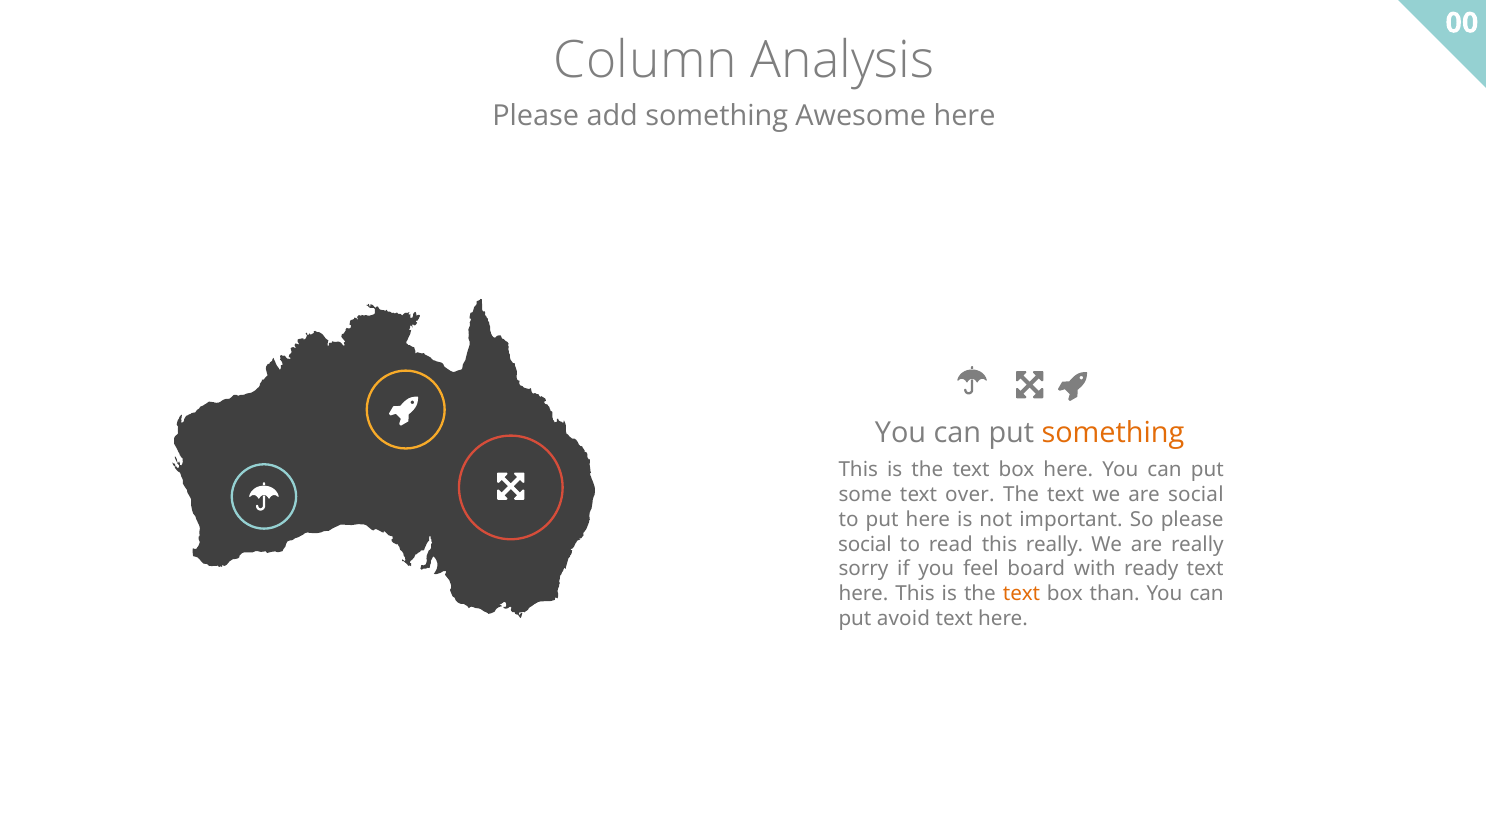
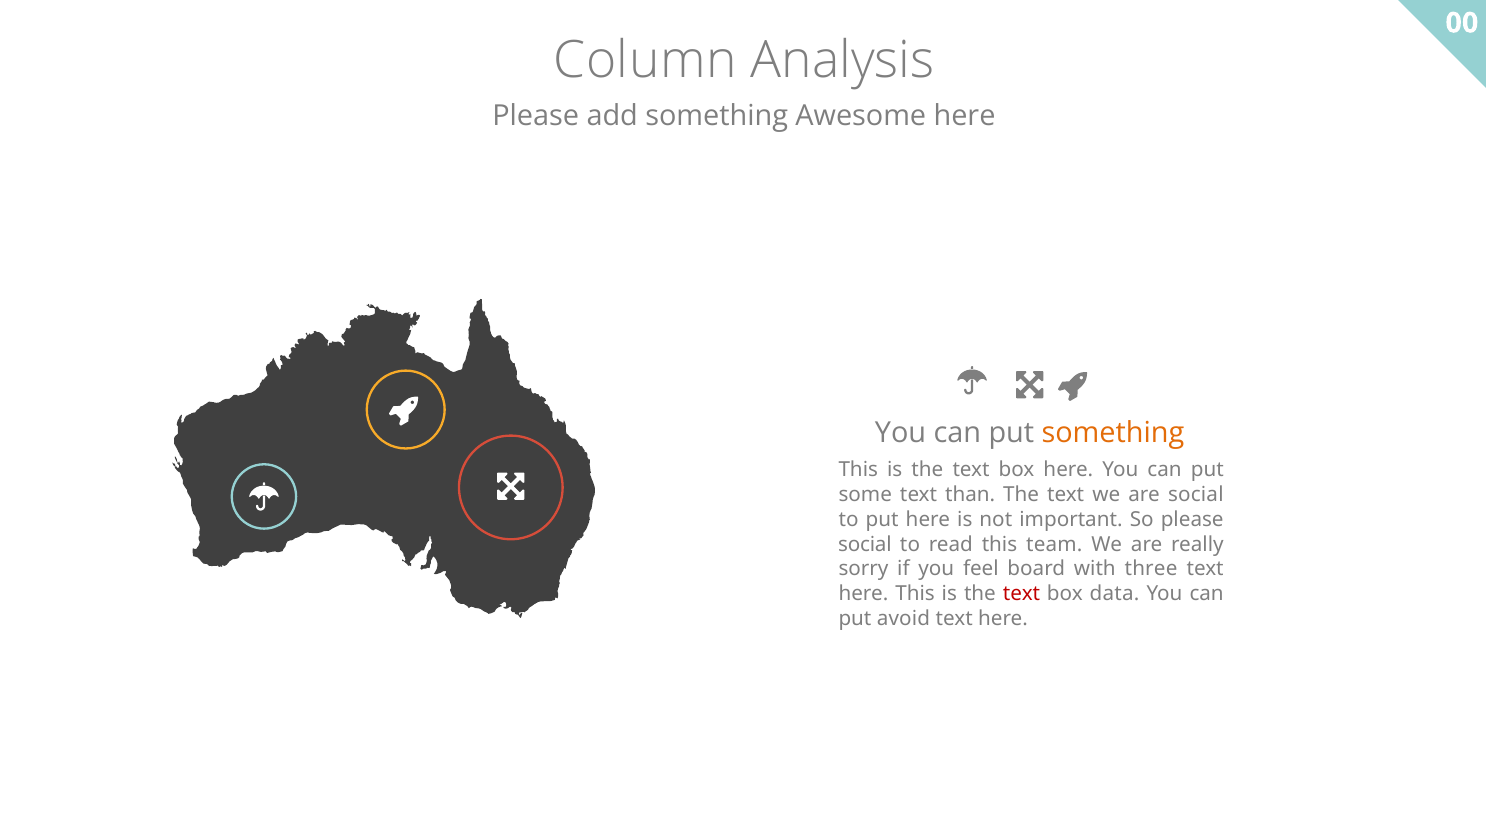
over: over -> than
this really: really -> team
ready: ready -> three
text at (1022, 594) colour: orange -> red
than: than -> data
